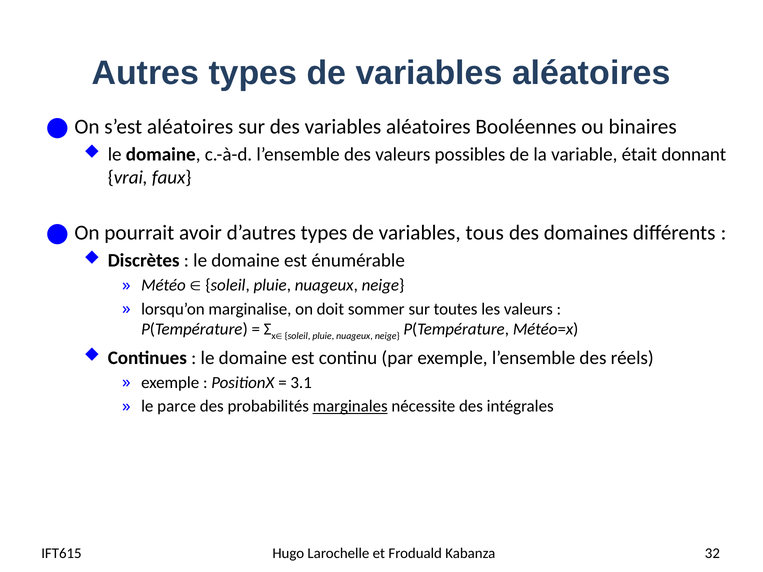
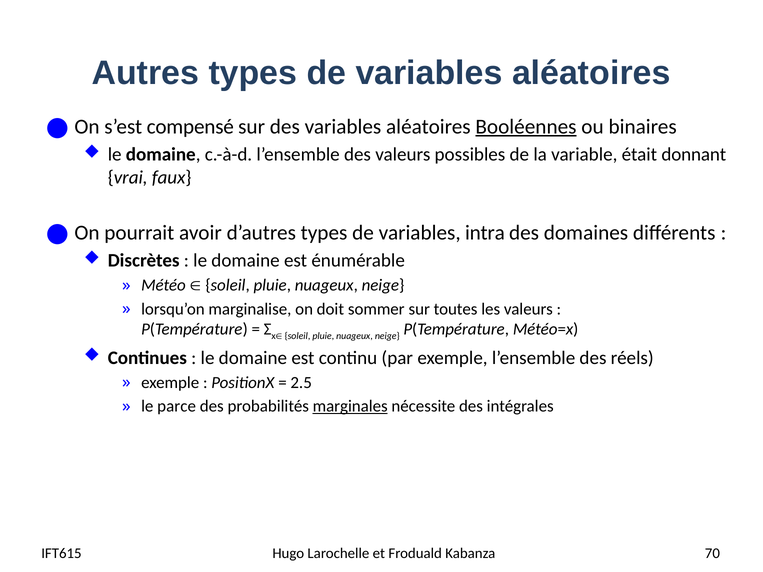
s’est aléatoires: aléatoires -> compensé
Booléennes underline: none -> present
tous: tous -> intra
3.1: 3.1 -> 2.5
32: 32 -> 70
